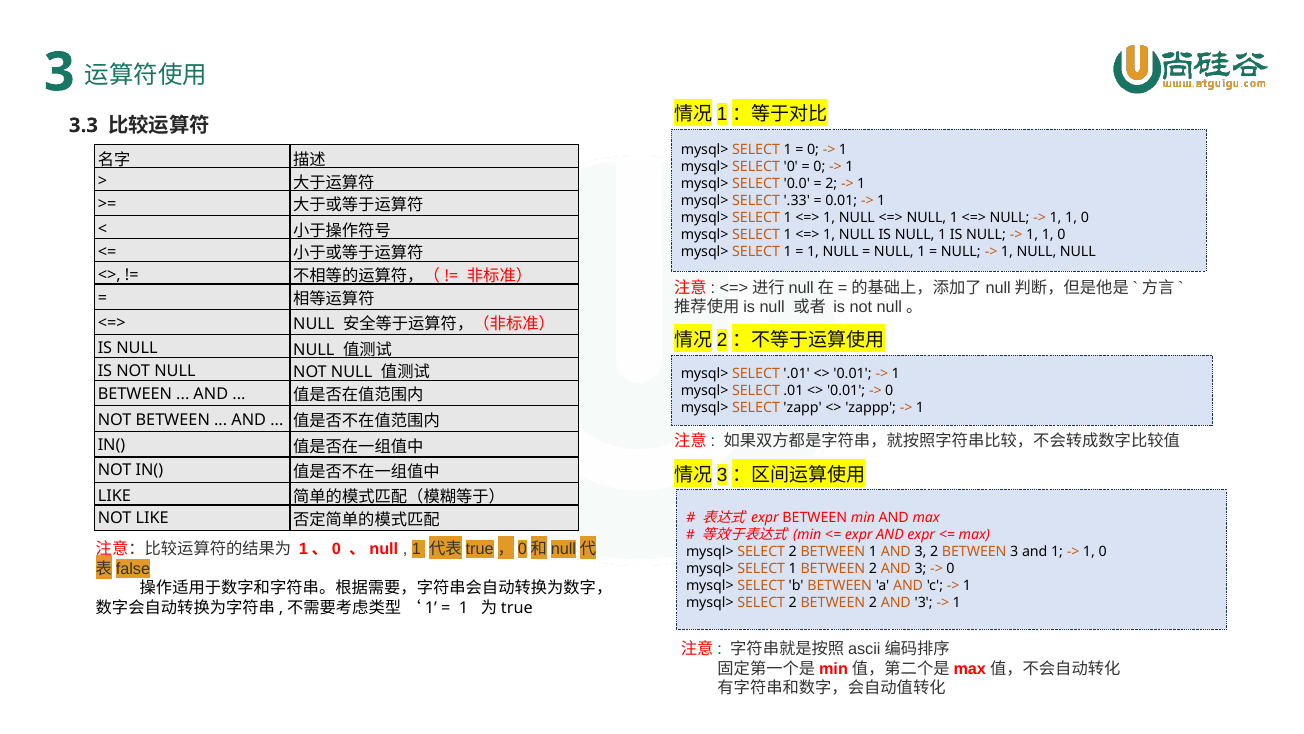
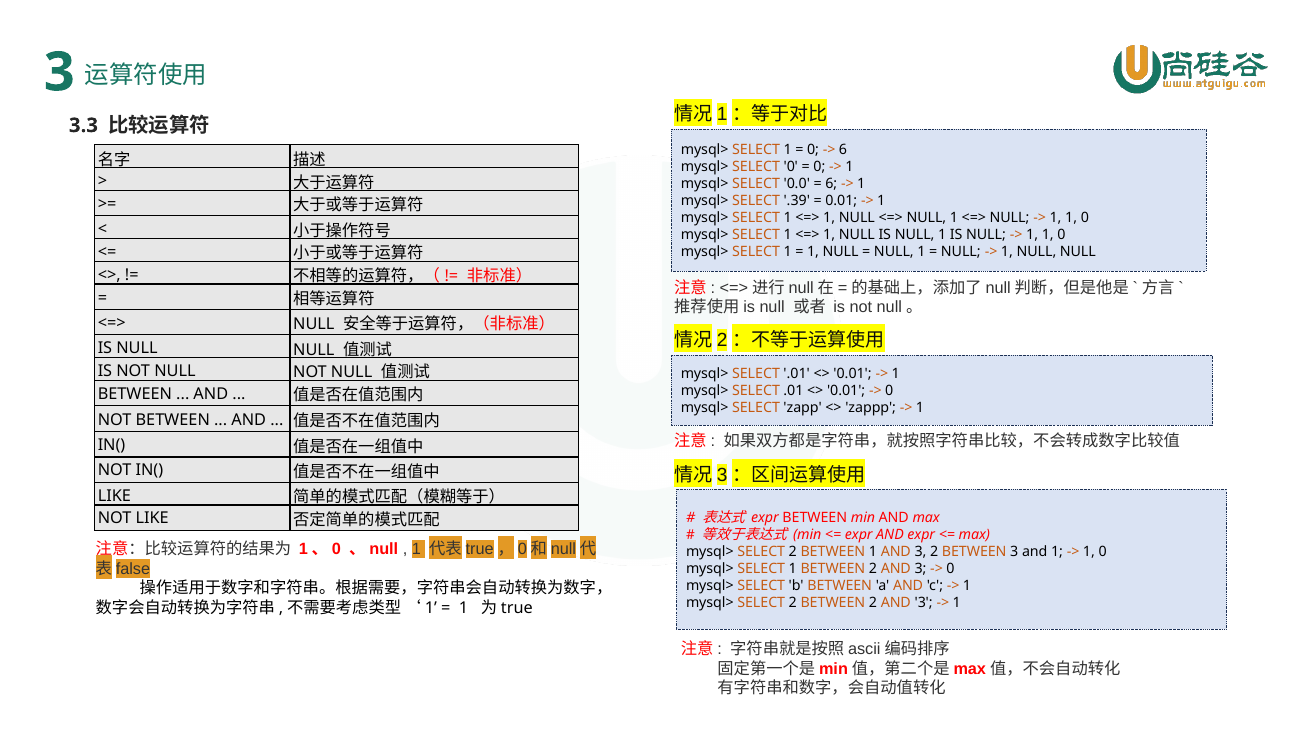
1 at (843, 150): 1 -> 6
2 at (831, 184): 2 -> 6
.33: .33 -> .39
